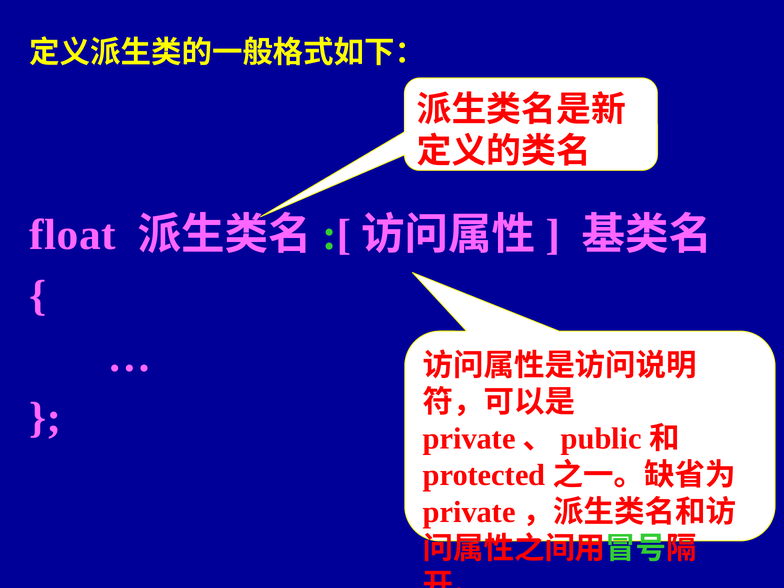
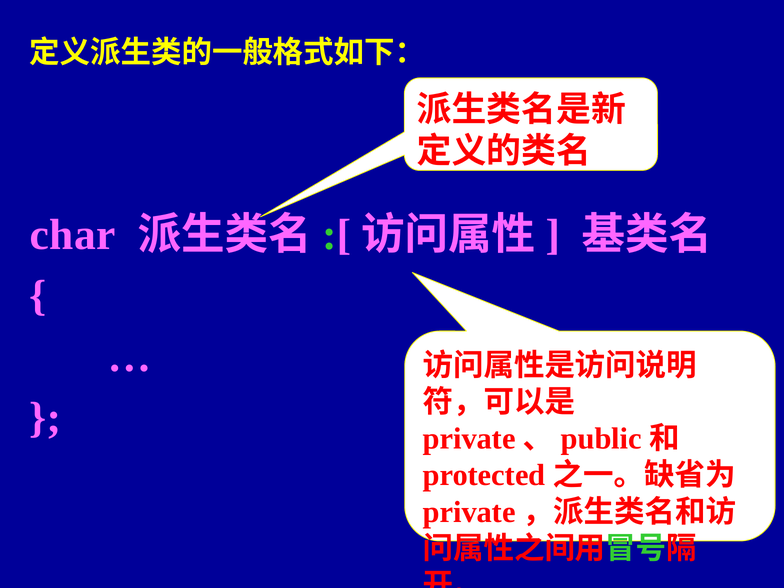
float: float -> char
